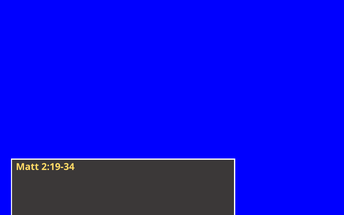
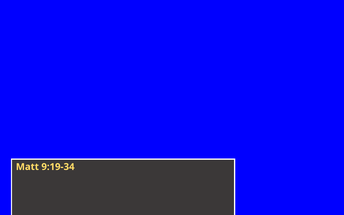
2:19-34: 2:19-34 -> 9:19-34
